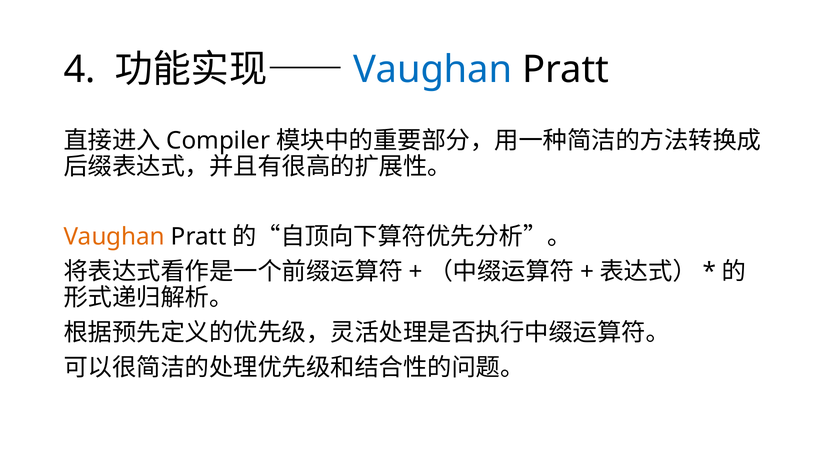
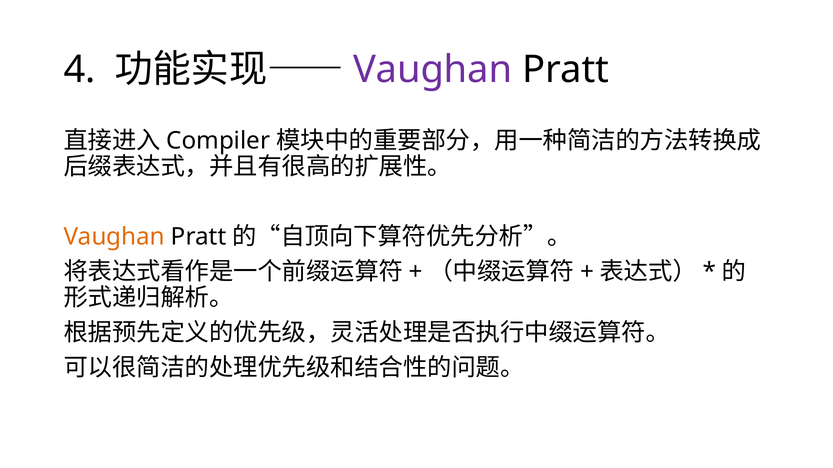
Vaughan at (433, 70) colour: blue -> purple
